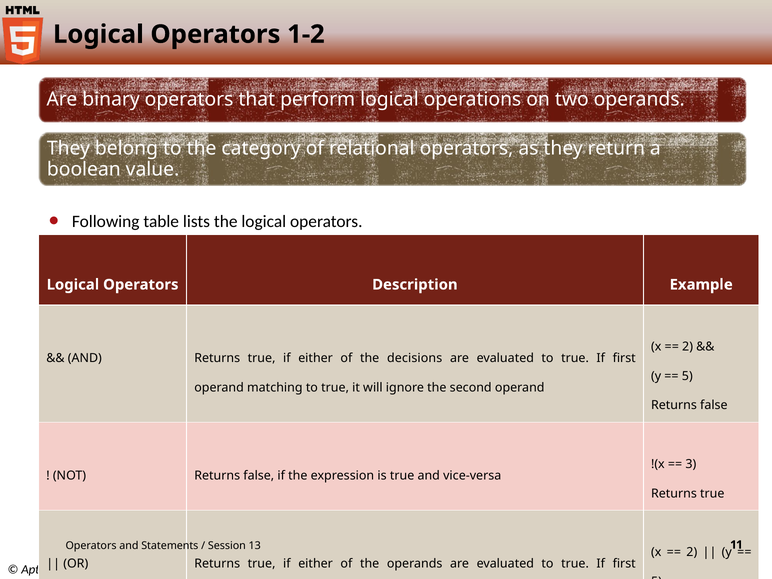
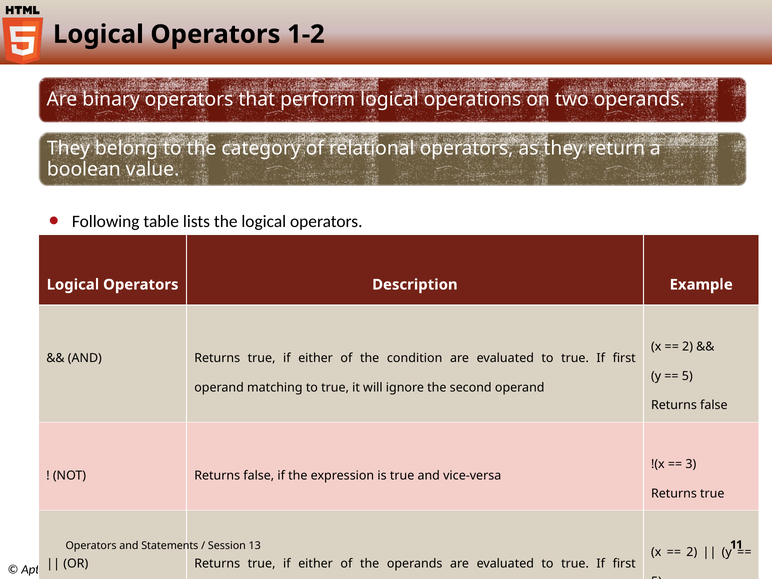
decisions: decisions -> condition
